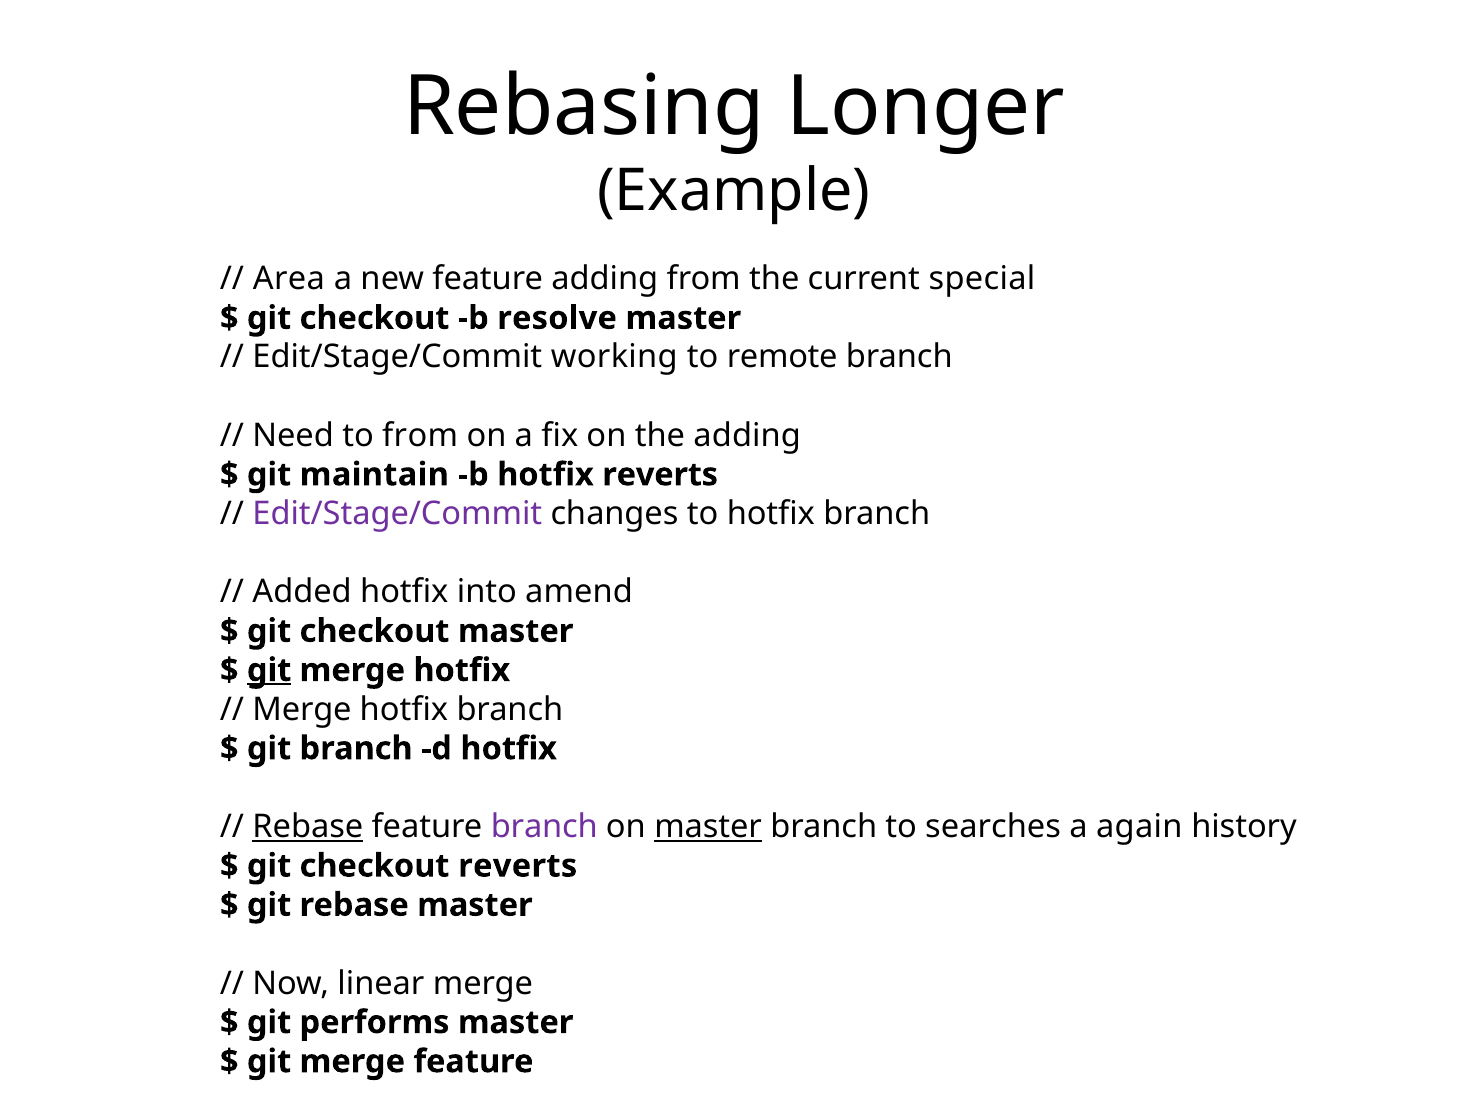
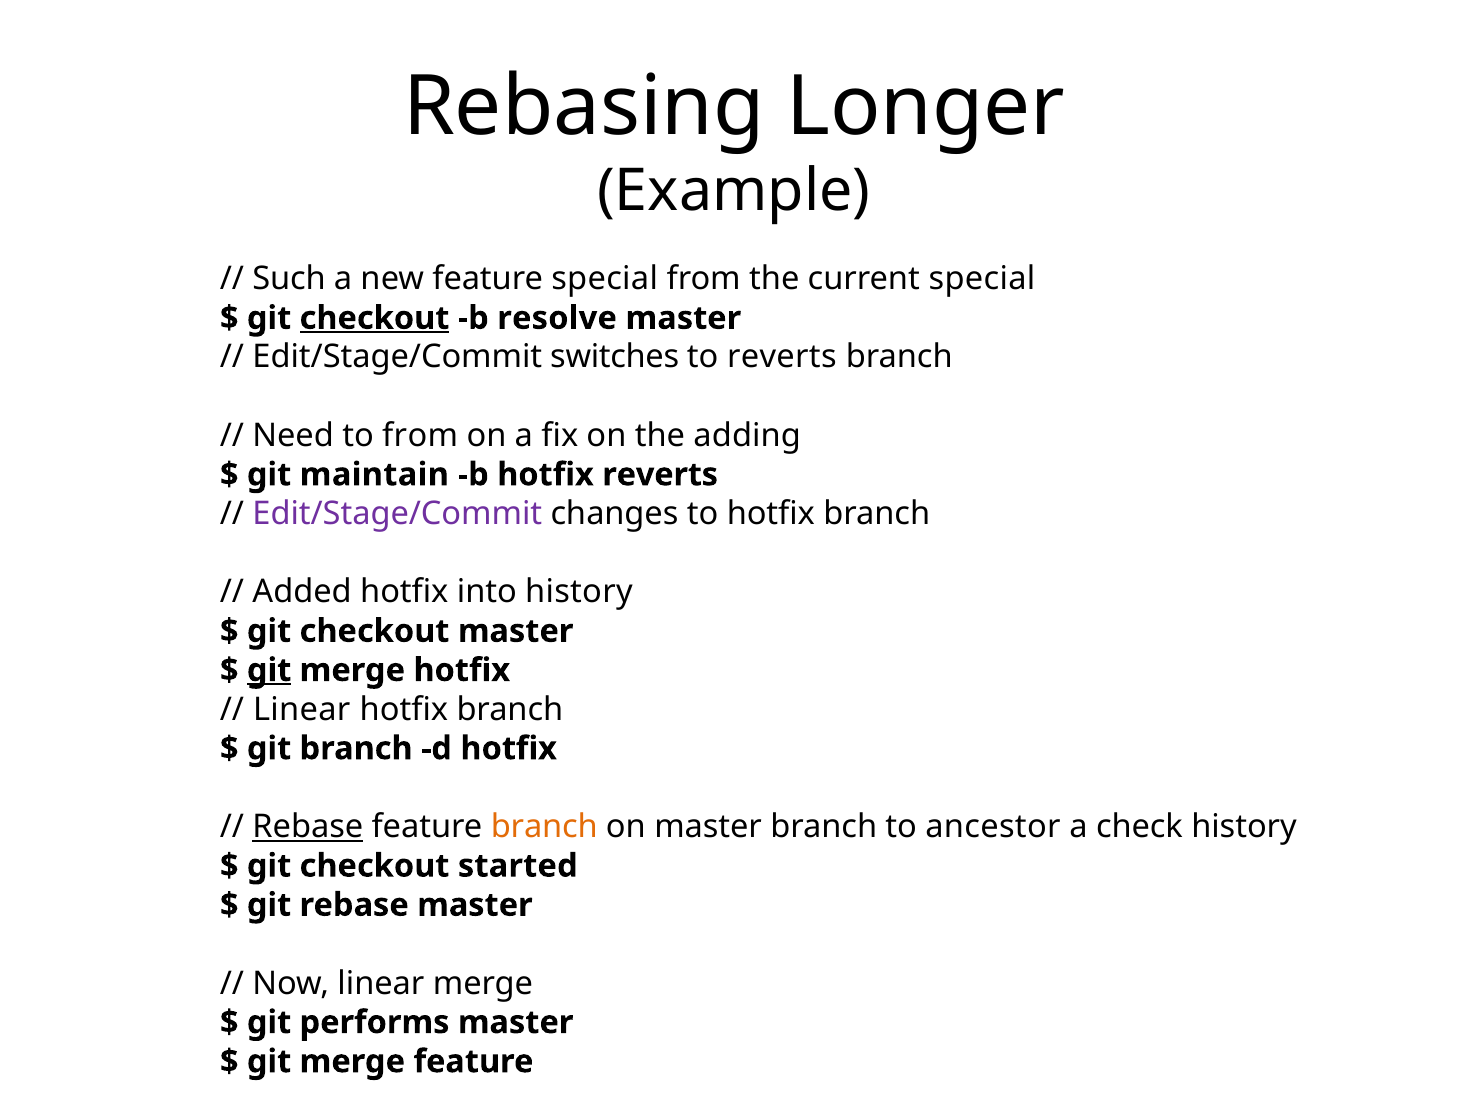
Area: Area -> Such
feature adding: adding -> special
checkout at (375, 318) underline: none -> present
working: working -> switches
to remote: remote -> reverts
into amend: amend -> history
Merge at (302, 709): Merge -> Linear
branch at (544, 827) colour: purple -> orange
master at (708, 827) underline: present -> none
searches: searches -> ancestor
again: again -> check
checkout reverts: reverts -> started
